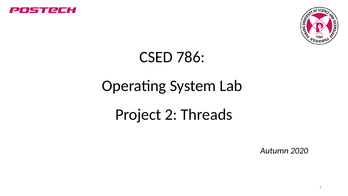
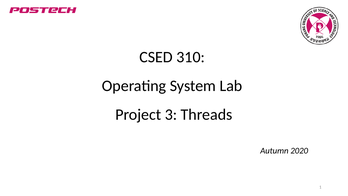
786: 786 -> 310
2: 2 -> 3
